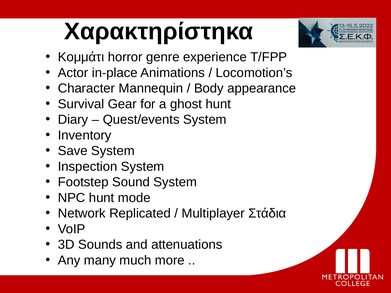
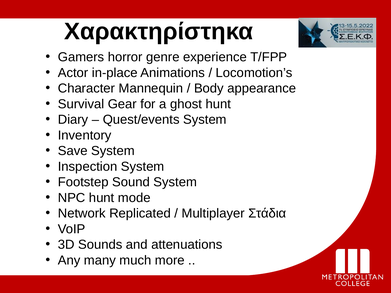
Κομμάτι: Κομμάτι -> Gamers
